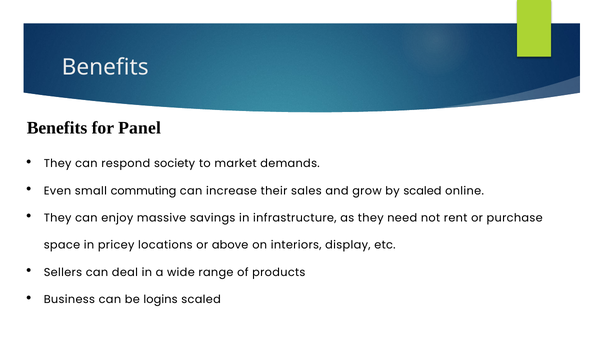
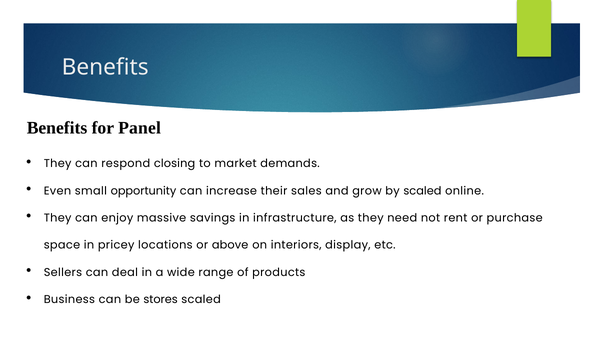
society: society -> closing
commuting: commuting -> opportunity
logins: logins -> stores
